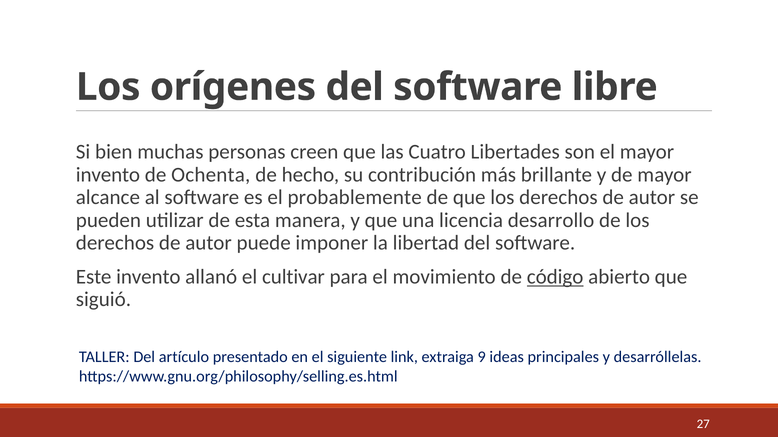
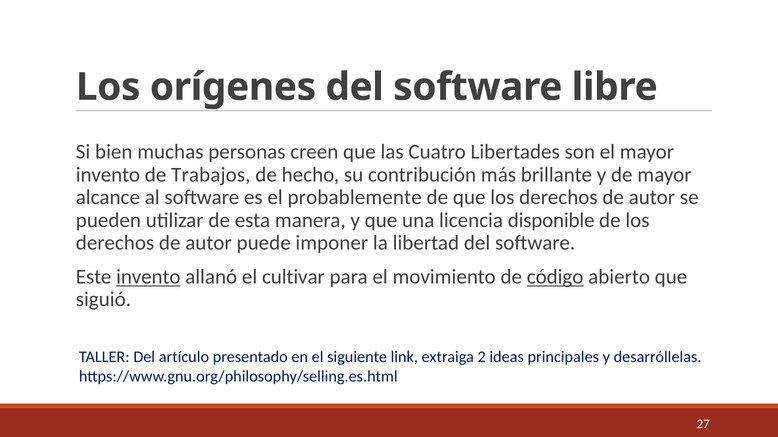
Ochenta: Ochenta -> Trabajos
desarrollo: desarrollo -> disponible
invento at (148, 277) underline: none -> present
9: 9 -> 2
